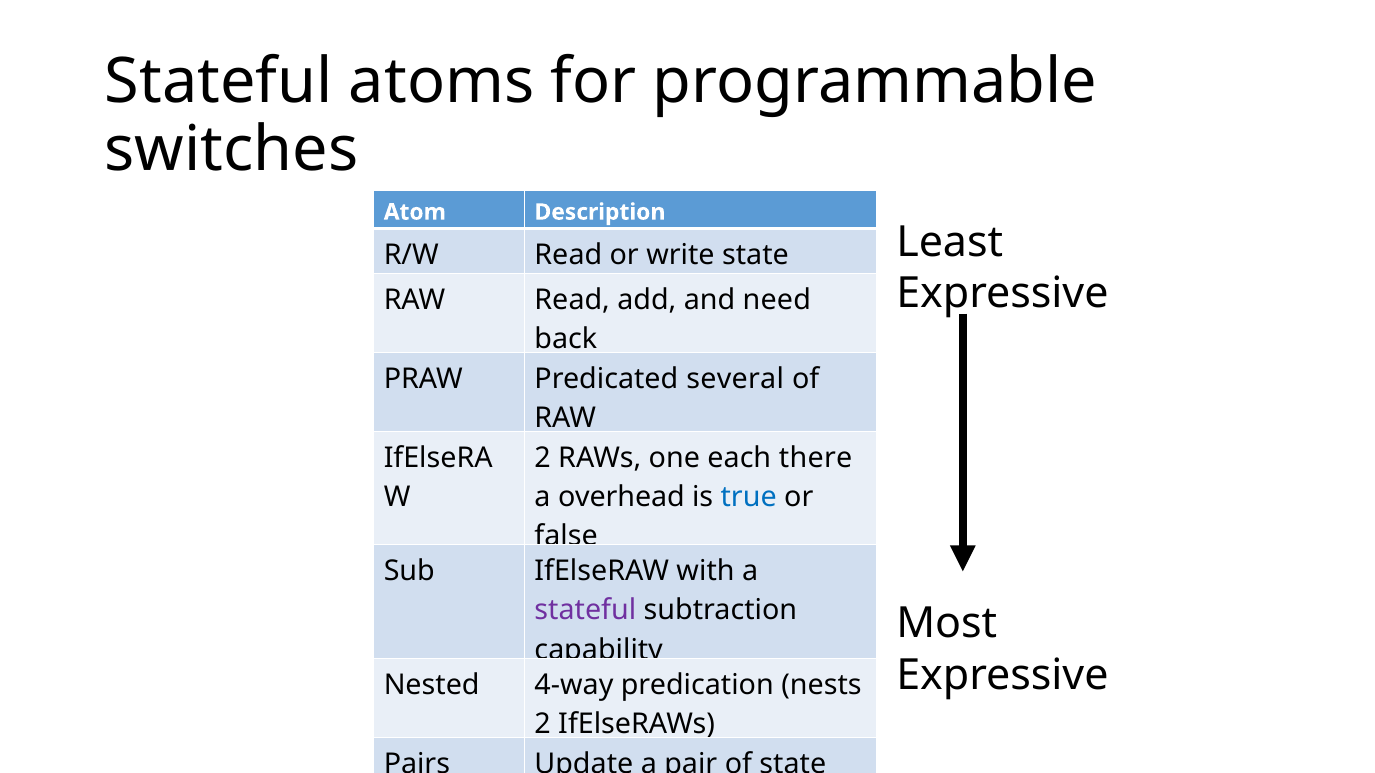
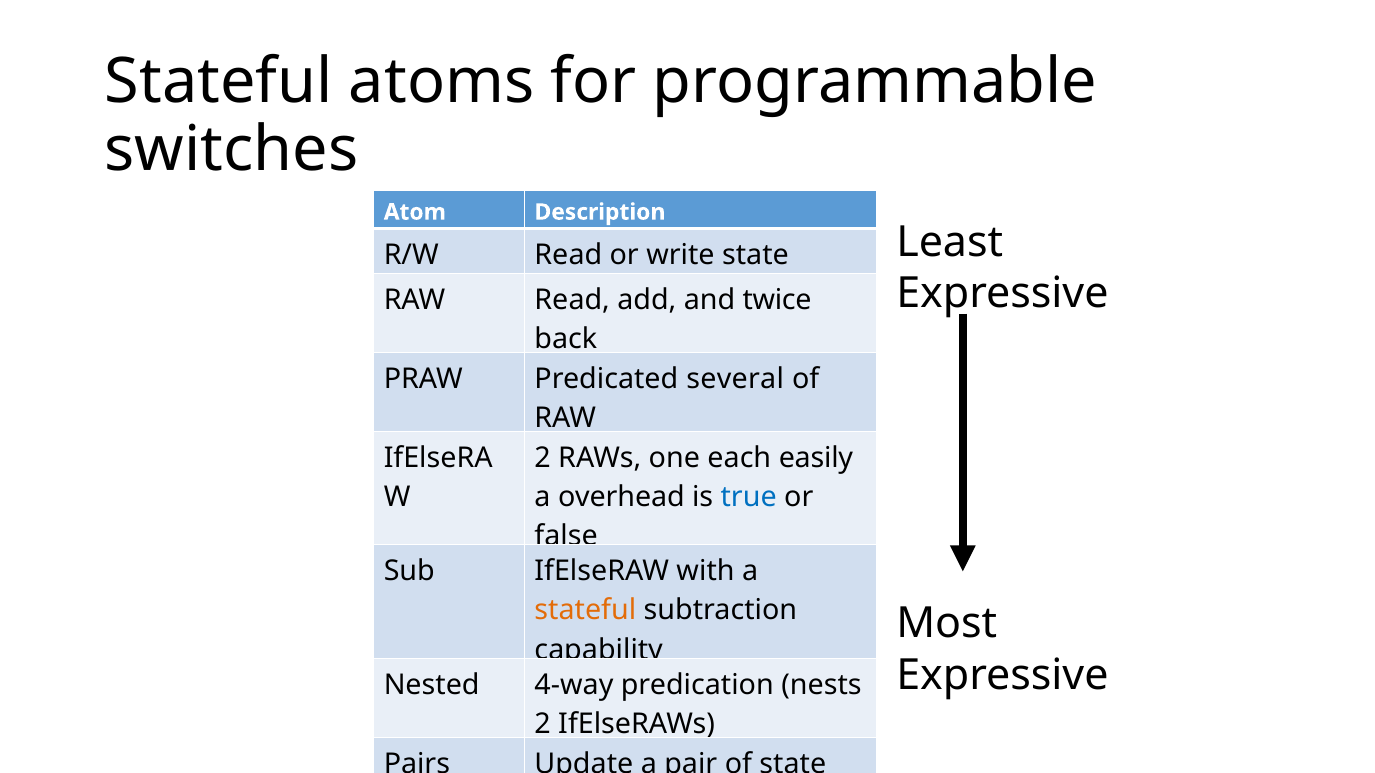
need: need -> twice
there: there -> easily
stateful at (585, 611) colour: purple -> orange
